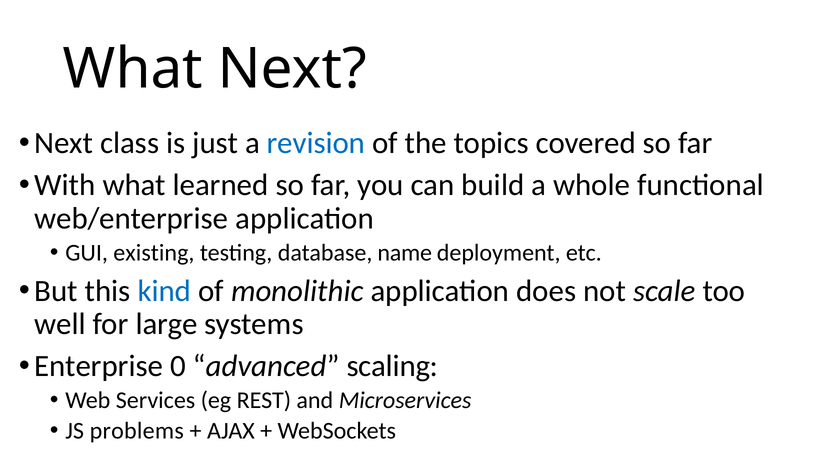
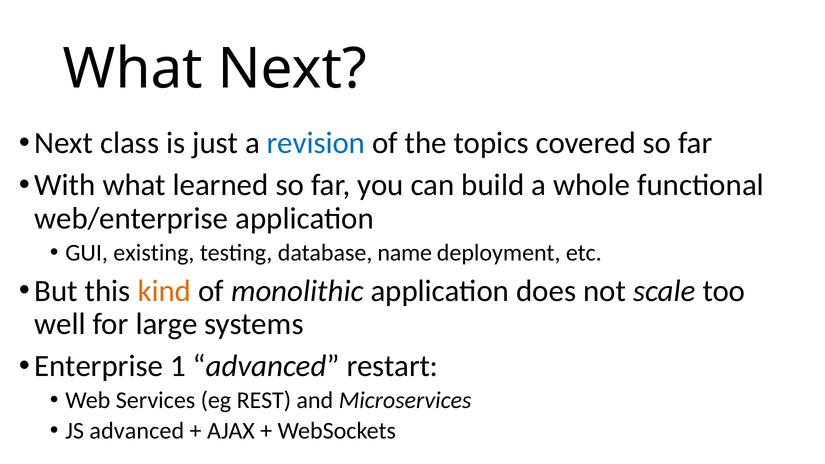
kind colour: blue -> orange
0: 0 -> 1
scaling: scaling -> restart
JS problems: problems -> advanced
